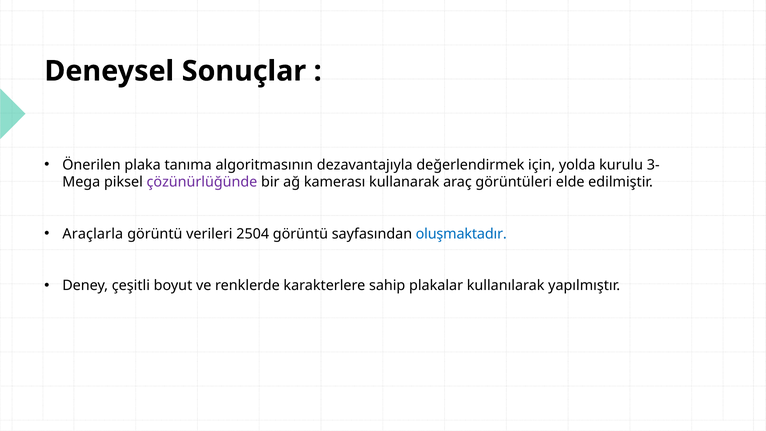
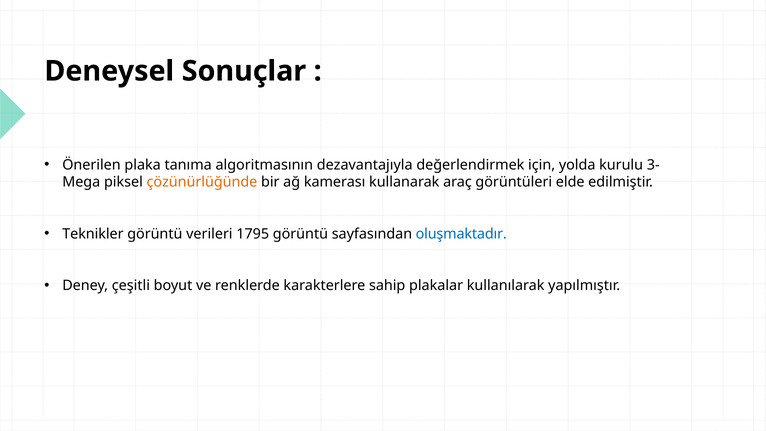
çözünürlüğünde colour: purple -> orange
Araçlarla: Araçlarla -> Teknikler
2504: 2504 -> 1795
